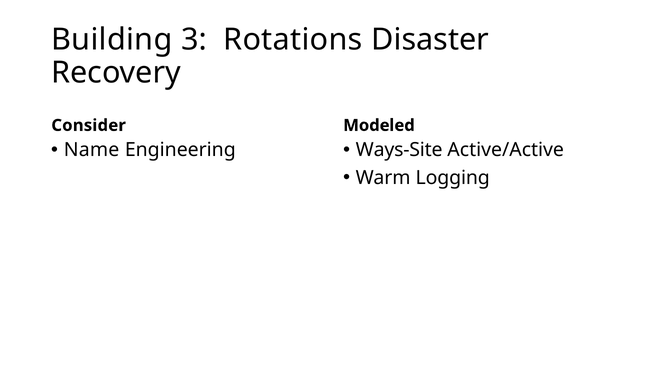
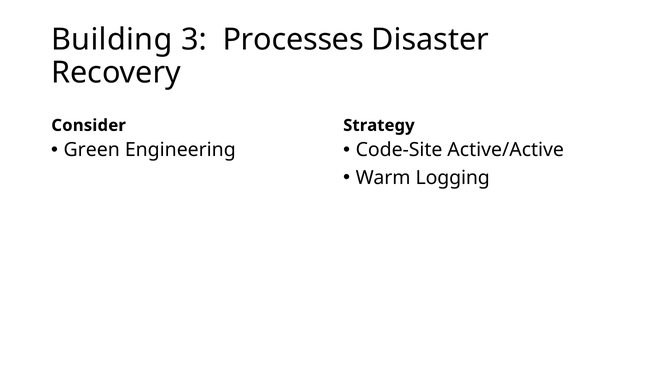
Rotations: Rotations -> Processes
Modeled: Modeled -> Strategy
Name: Name -> Green
Ways-Site: Ways-Site -> Code-Site
